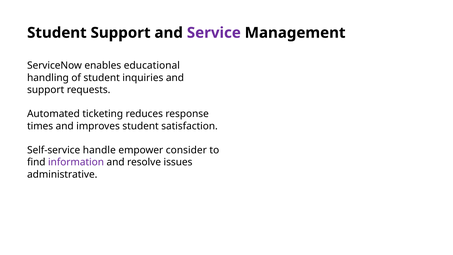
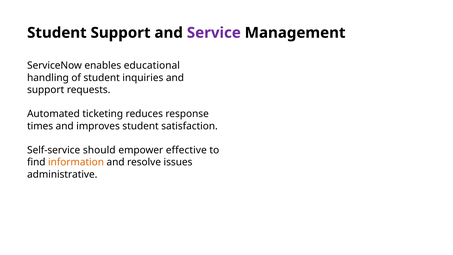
handle: handle -> should
consider: consider -> effective
information colour: purple -> orange
